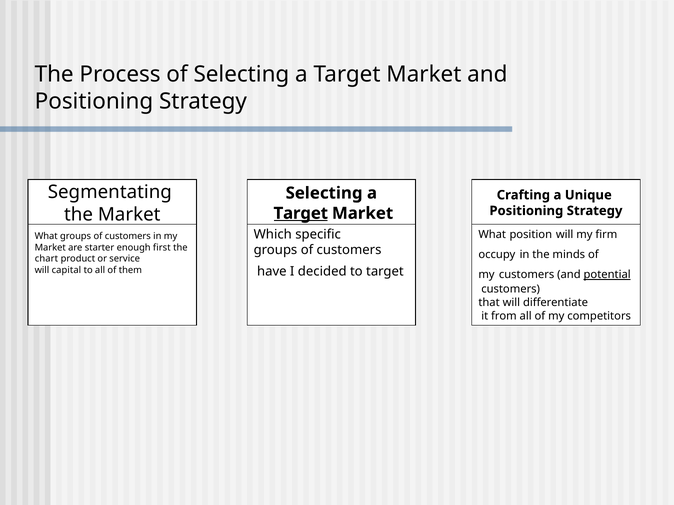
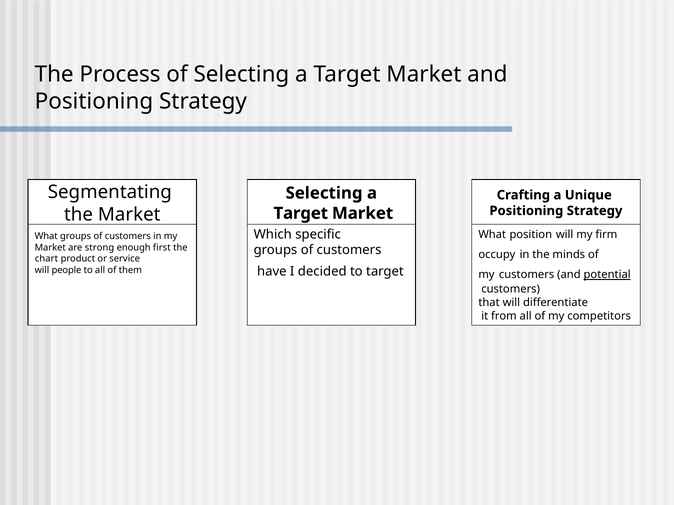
Target at (301, 213) underline: present -> none
starter: starter -> strong
capital: capital -> people
